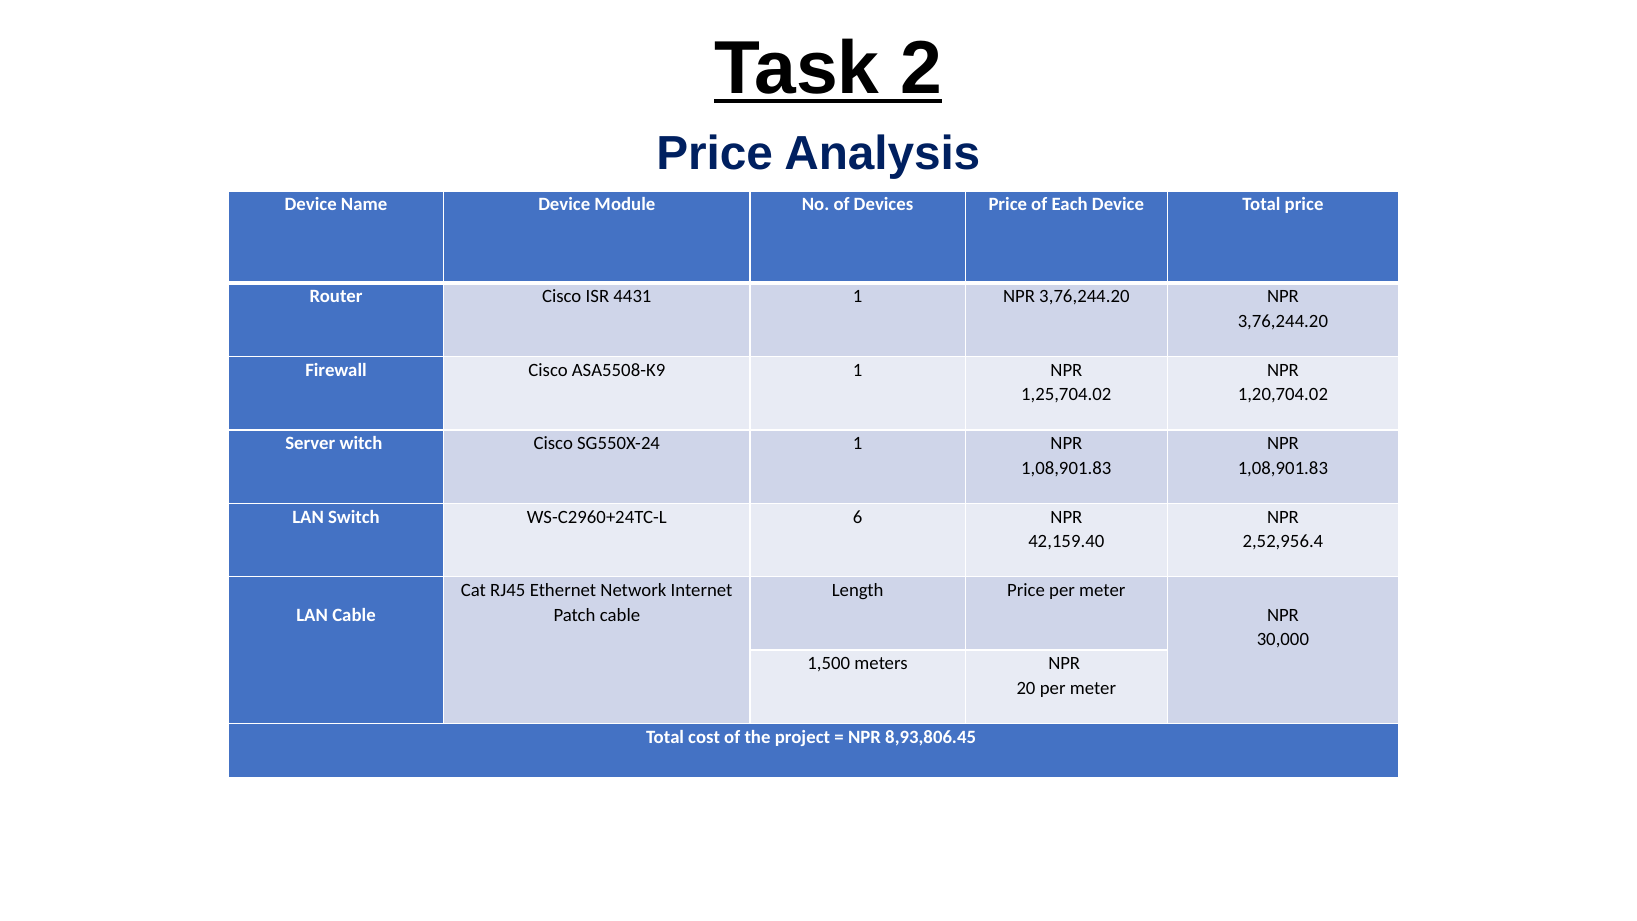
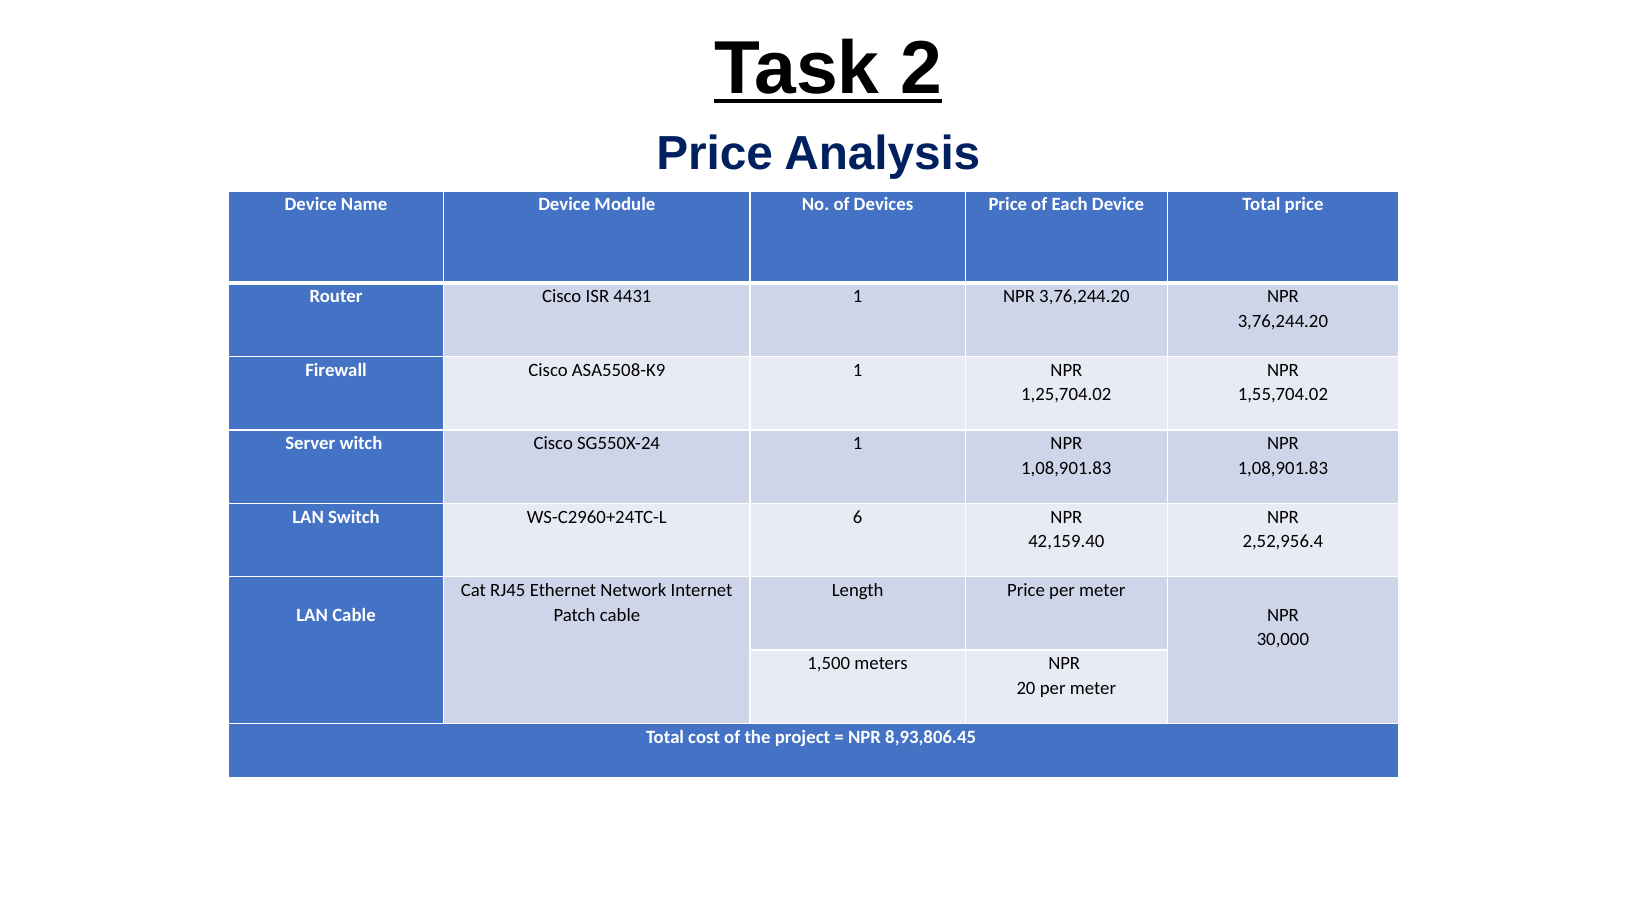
1,20,704.02: 1,20,704.02 -> 1,55,704.02
